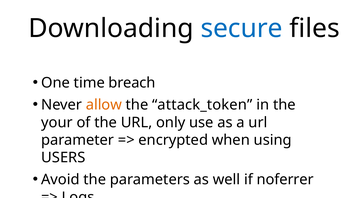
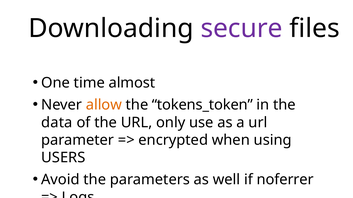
secure colour: blue -> purple
breach: breach -> almost
attack_token: attack_token -> tokens_token
your: your -> data
